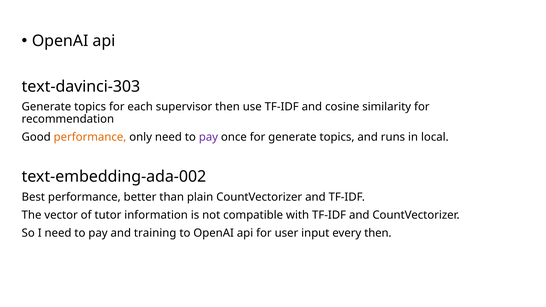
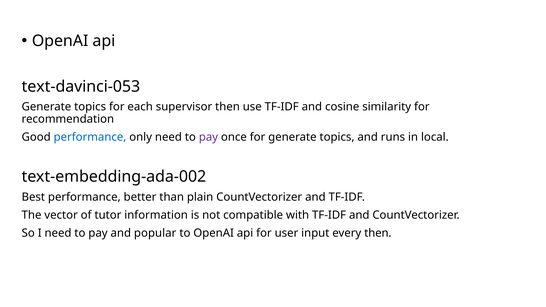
text-davinci-303: text-davinci-303 -> text-davinci-053
performance at (90, 137) colour: orange -> blue
training: training -> popular
